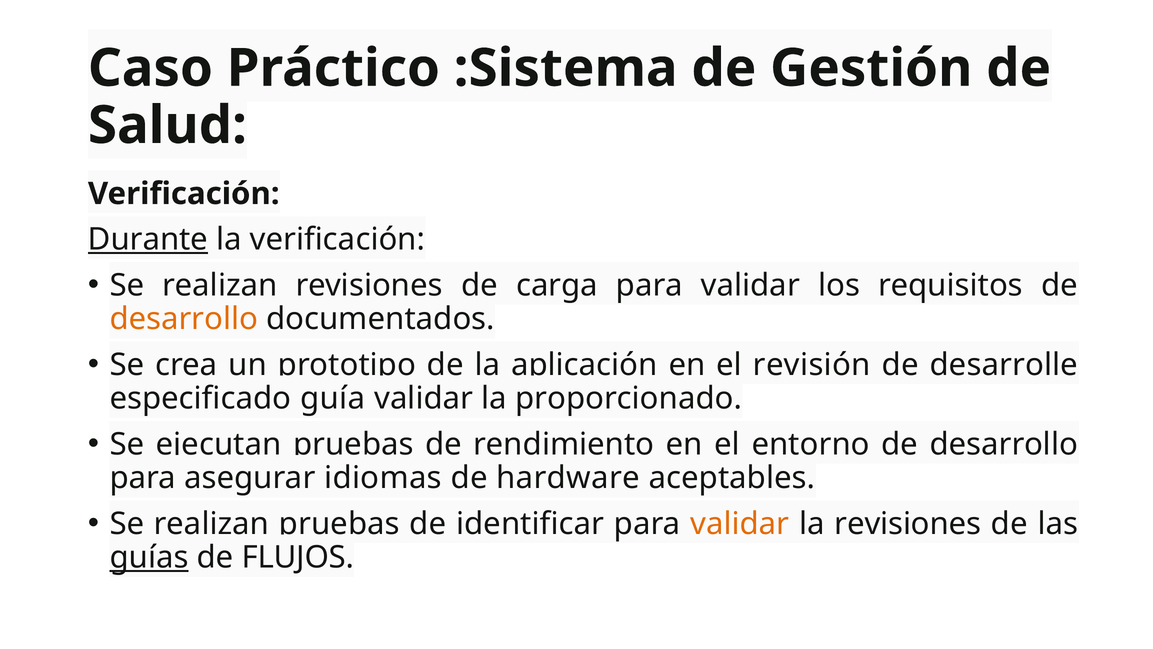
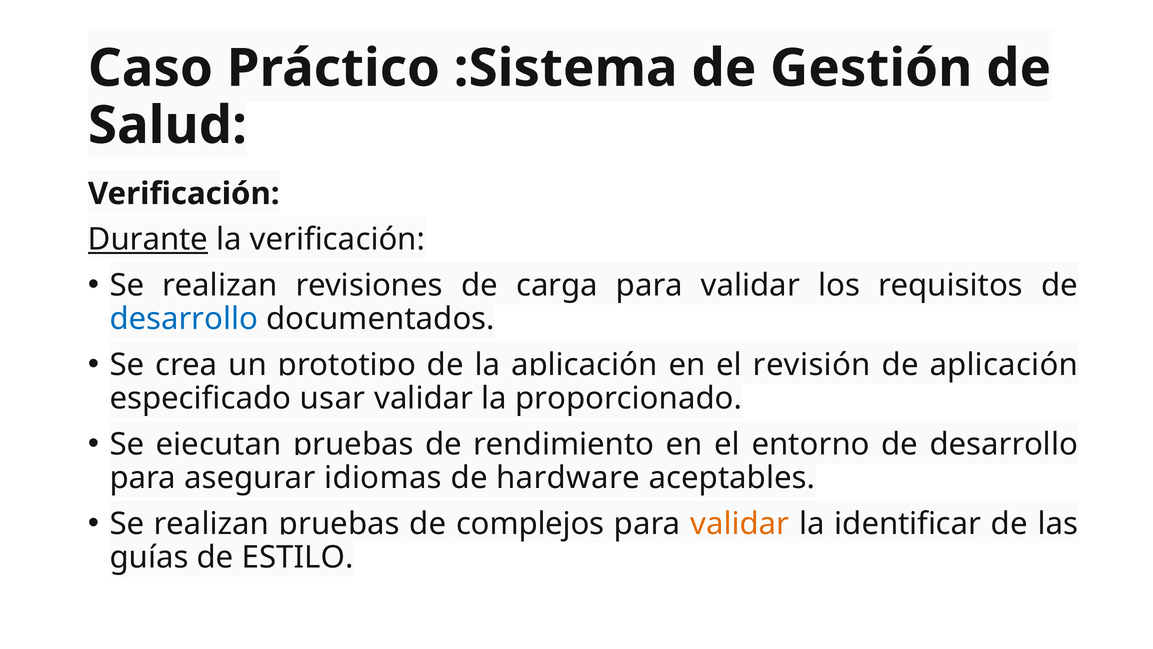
desarrollo at (184, 319) colour: orange -> blue
de desarrolle: desarrolle -> aplicación
guía: guía -> usar
identificar: identificar -> complejos
la revisiones: revisiones -> identificar
guías underline: present -> none
FLUJOS: FLUJOS -> ESTILO
